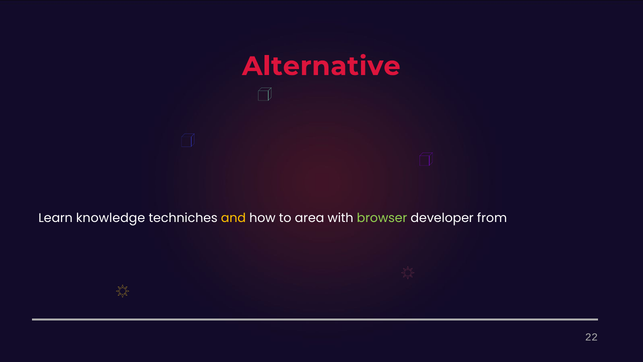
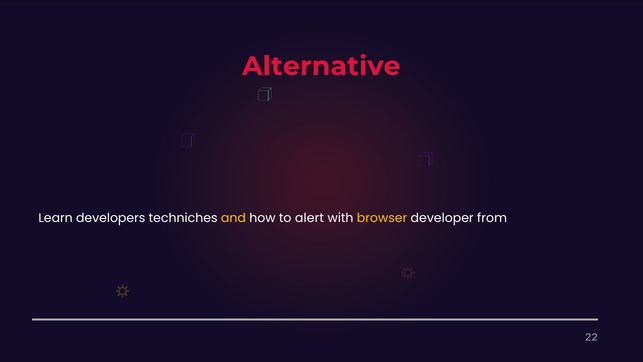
knowledge: knowledge -> developers
area: area -> alert
browser colour: light green -> yellow
